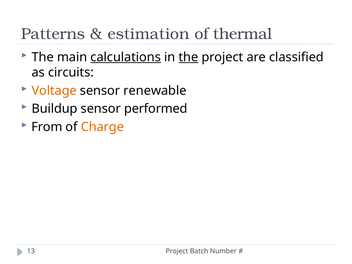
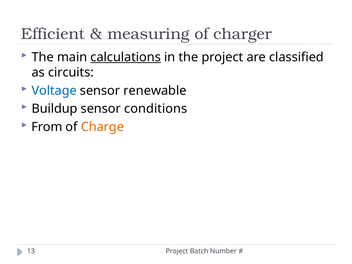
Patterns: Patterns -> Efficient
estimation: estimation -> measuring
thermal: thermal -> charger
the at (188, 57) underline: present -> none
Voltage colour: orange -> blue
performed: performed -> conditions
